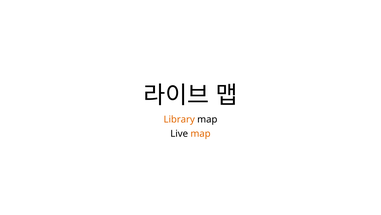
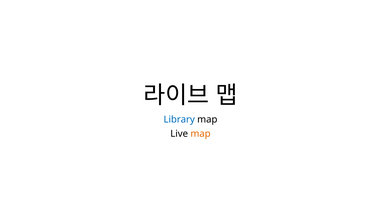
Library colour: orange -> blue
